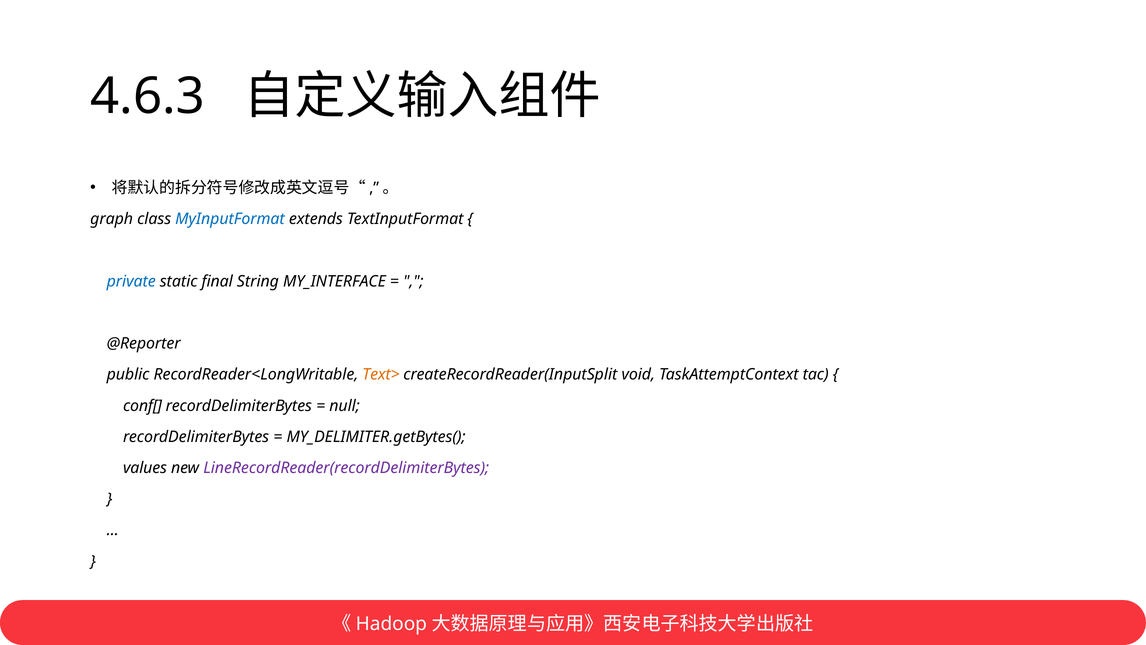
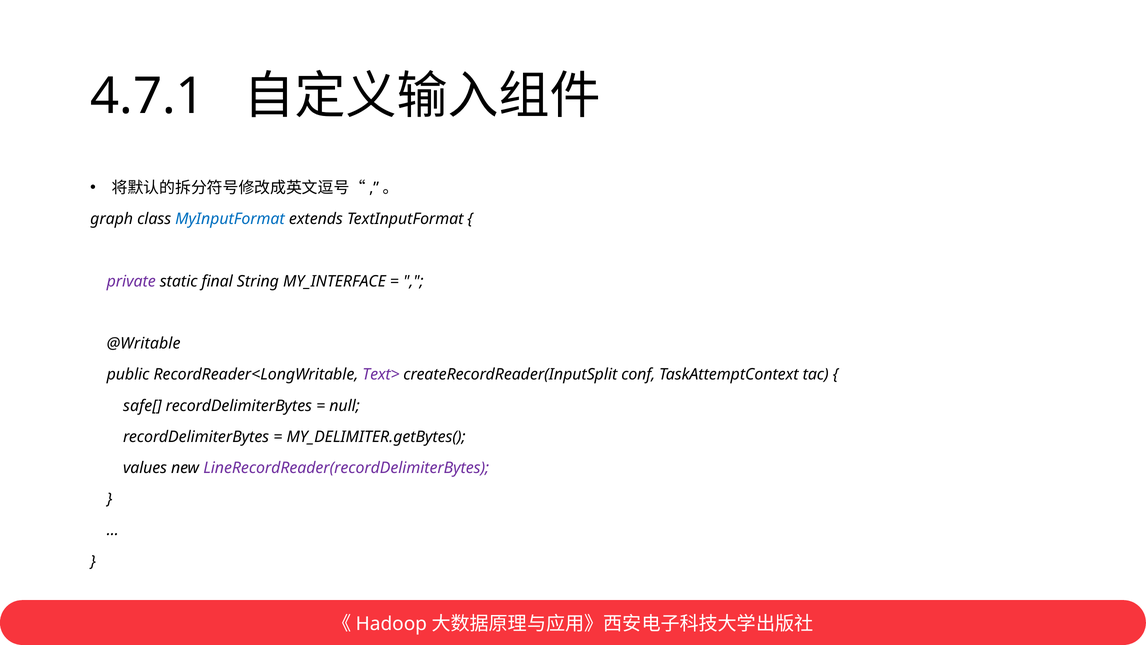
4.6.3: 4.6.3 -> 4.7.1
private colour: blue -> purple
@Reporter: @Reporter -> @Writable
Text> colour: orange -> purple
void: void -> conf
conf[: conf[ -> safe[
